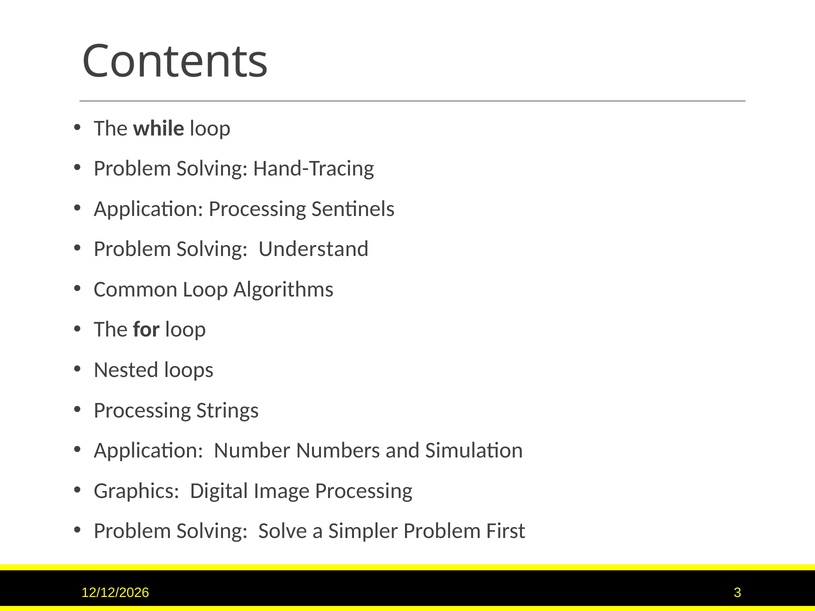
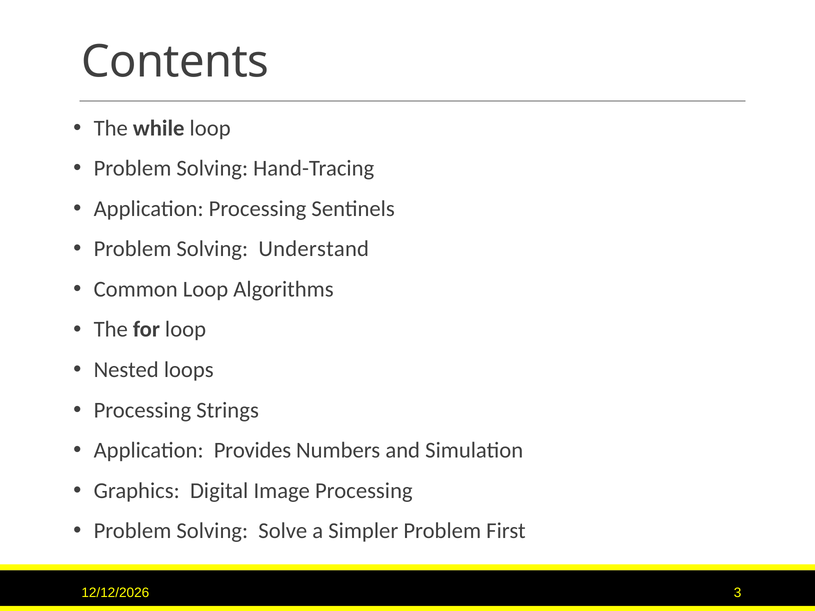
Number: Number -> Provides
